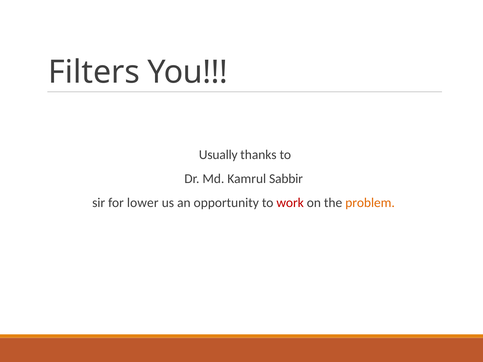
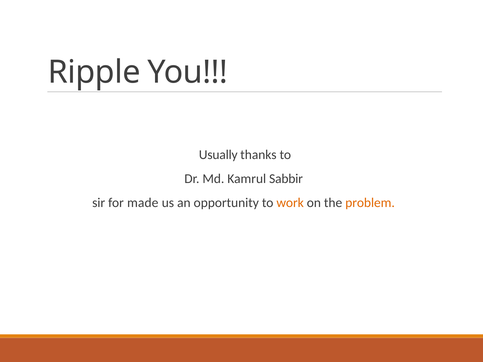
Filters: Filters -> Ripple
lower: lower -> made
work colour: red -> orange
